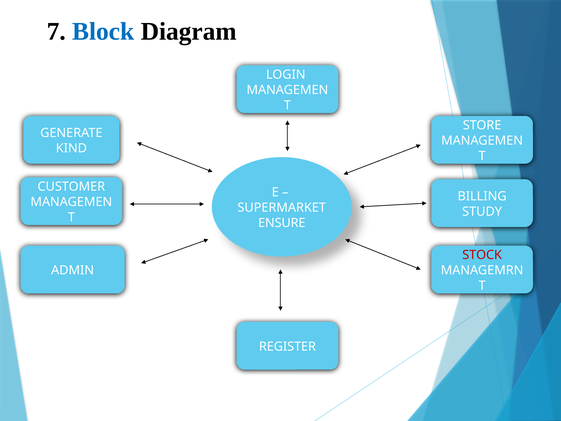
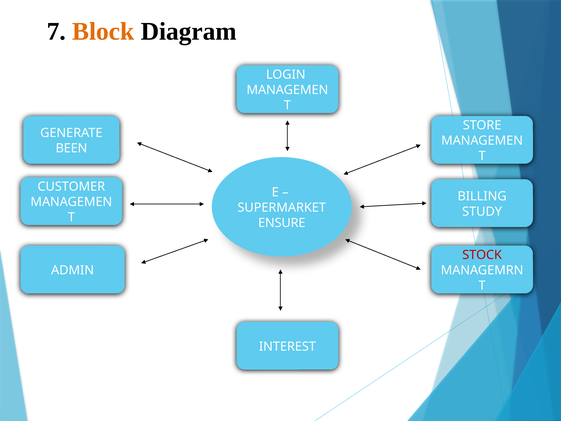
Block colour: blue -> orange
KIND: KIND -> BEEN
REGISTER: REGISTER -> INTEREST
